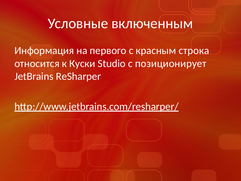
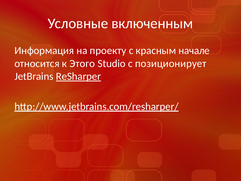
первого: первого -> проекту
строка: строка -> начале
Куски: Куски -> Этого
ReSharper underline: none -> present
